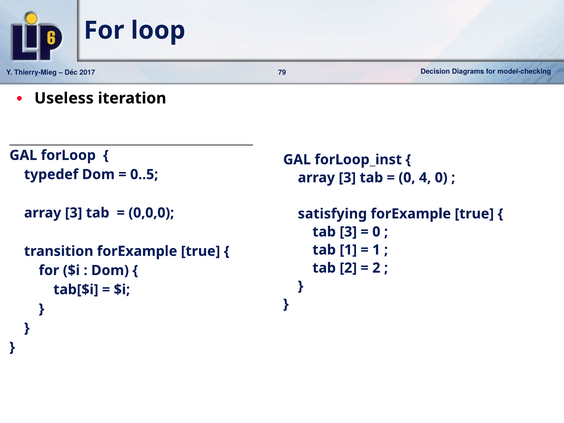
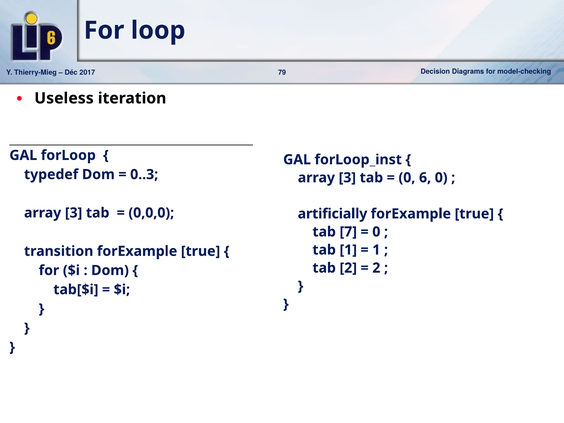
0..5: 0..5 -> 0..3
4: 4 -> 6
satisfying: satisfying -> artificially
tab 3: 3 -> 7
